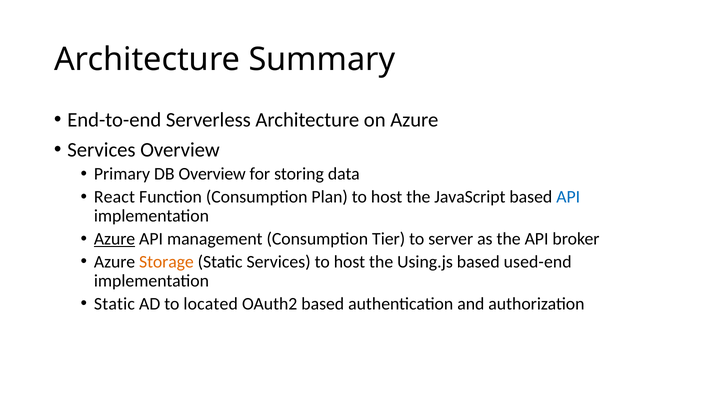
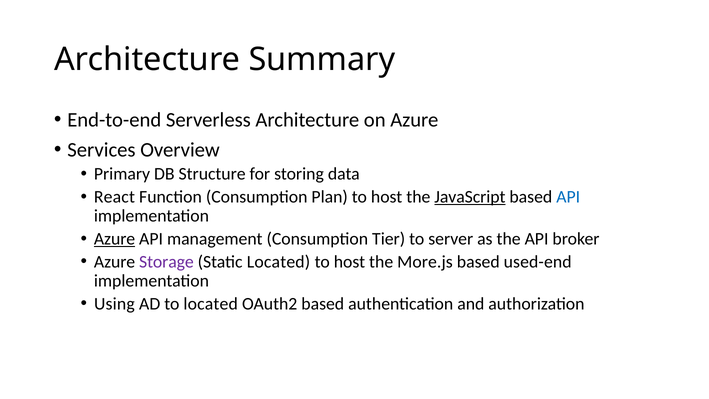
DB Overview: Overview -> Structure
JavaScript underline: none -> present
Storage colour: orange -> purple
Static Services: Services -> Located
Using.js: Using.js -> More.js
Static at (114, 304): Static -> Using
